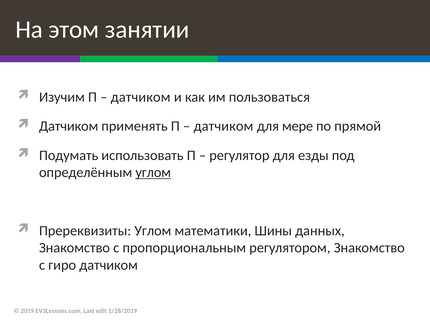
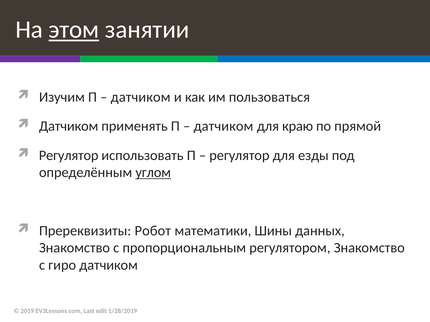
этом underline: none -> present
мере: мере -> краю
Подумать at (69, 156): Подумать -> Регулятор
Пререквизиты Углом: Углом -> Робот
